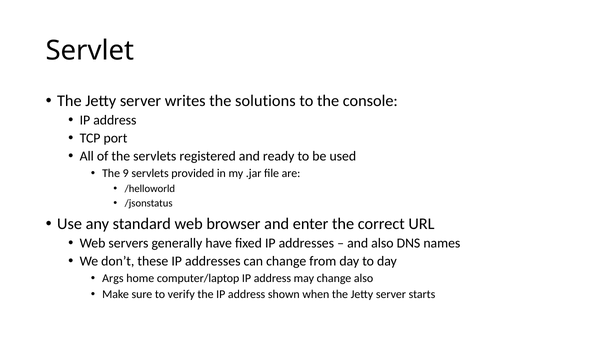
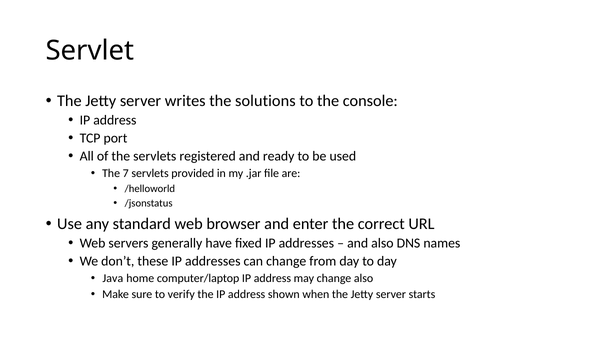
9: 9 -> 7
Args: Args -> Java
